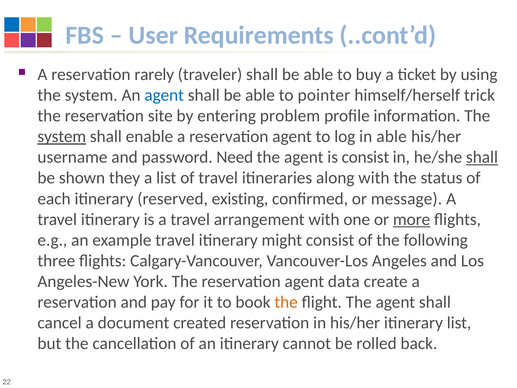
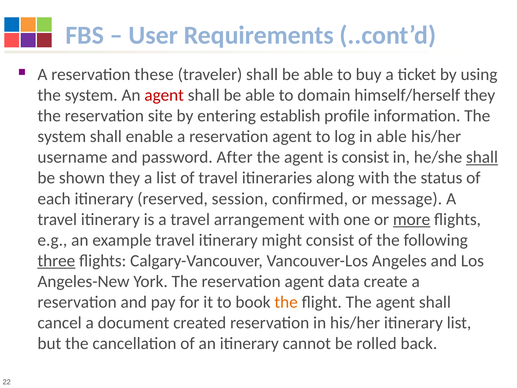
rarely: rarely -> these
agent at (164, 95) colour: blue -> red
pointer: pointer -> domain
himself/herself trick: trick -> they
problem: problem -> establish
system at (62, 136) underline: present -> none
Need: Need -> After
existing: existing -> session
three underline: none -> present
